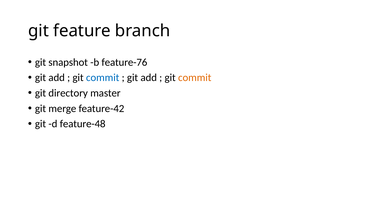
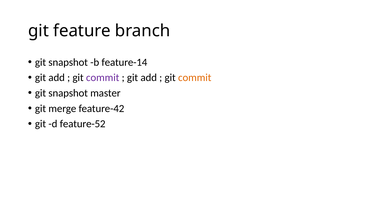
feature-76: feature-76 -> feature-14
commit at (103, 78) colour: blue -> purple
directory at (68, 93): directory -> snapshot
feature-48: feature-48 -> feature-52
